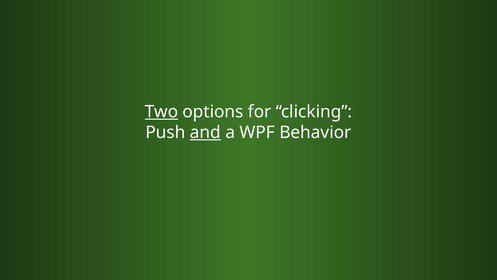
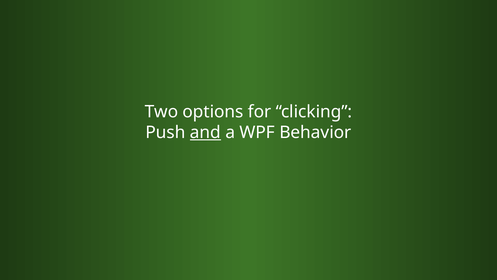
Two underline: present -> none
